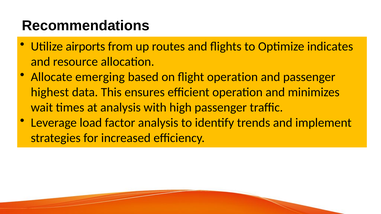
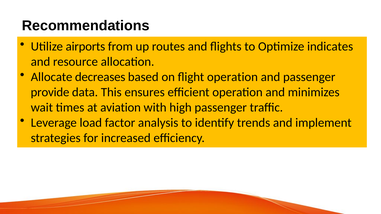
emerging: emerging -> decreases
highest: highest -> provide
at analysis: analysis -> aviation
